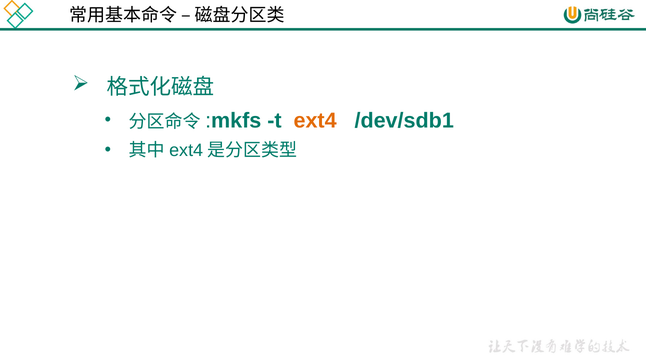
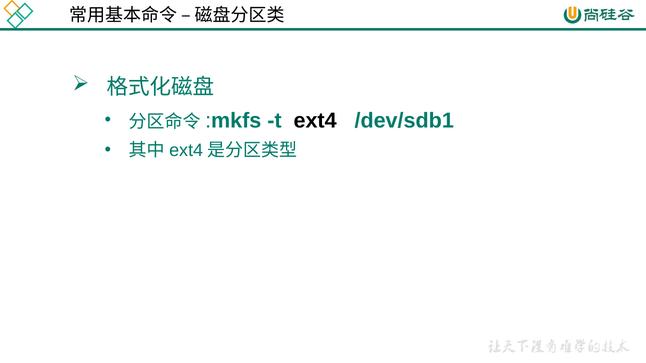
ext4 colour: orange -> black
